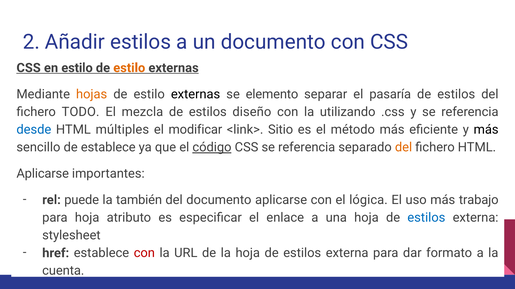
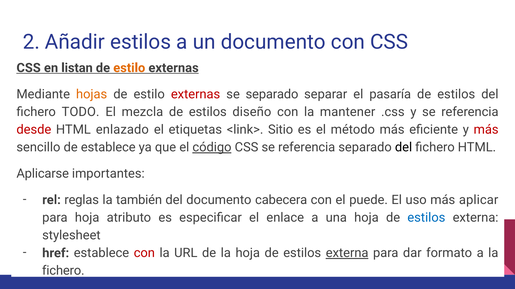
en estilo: estilo -> listan
externas at (196, 94) colour: black -> red
se elemento: elemento -> separado
utilizando: utilizando -> mantener
desde colour: blue -> red
múltiples: múltiples -> enlazado
modificar: modificar -> etiquetas
más at (486, 130) colour: black -> red
del at (404, 148) colour: orange -> black
puede: puede -> reglas
documento aplicarse: aplicarse -> cabecera
lógica: lógica -> puede
trabajo: trabajo -> aplicar
externa at (347, 254) underline: none -> present
cuenta at (63, 271): cuenta -> fichero
